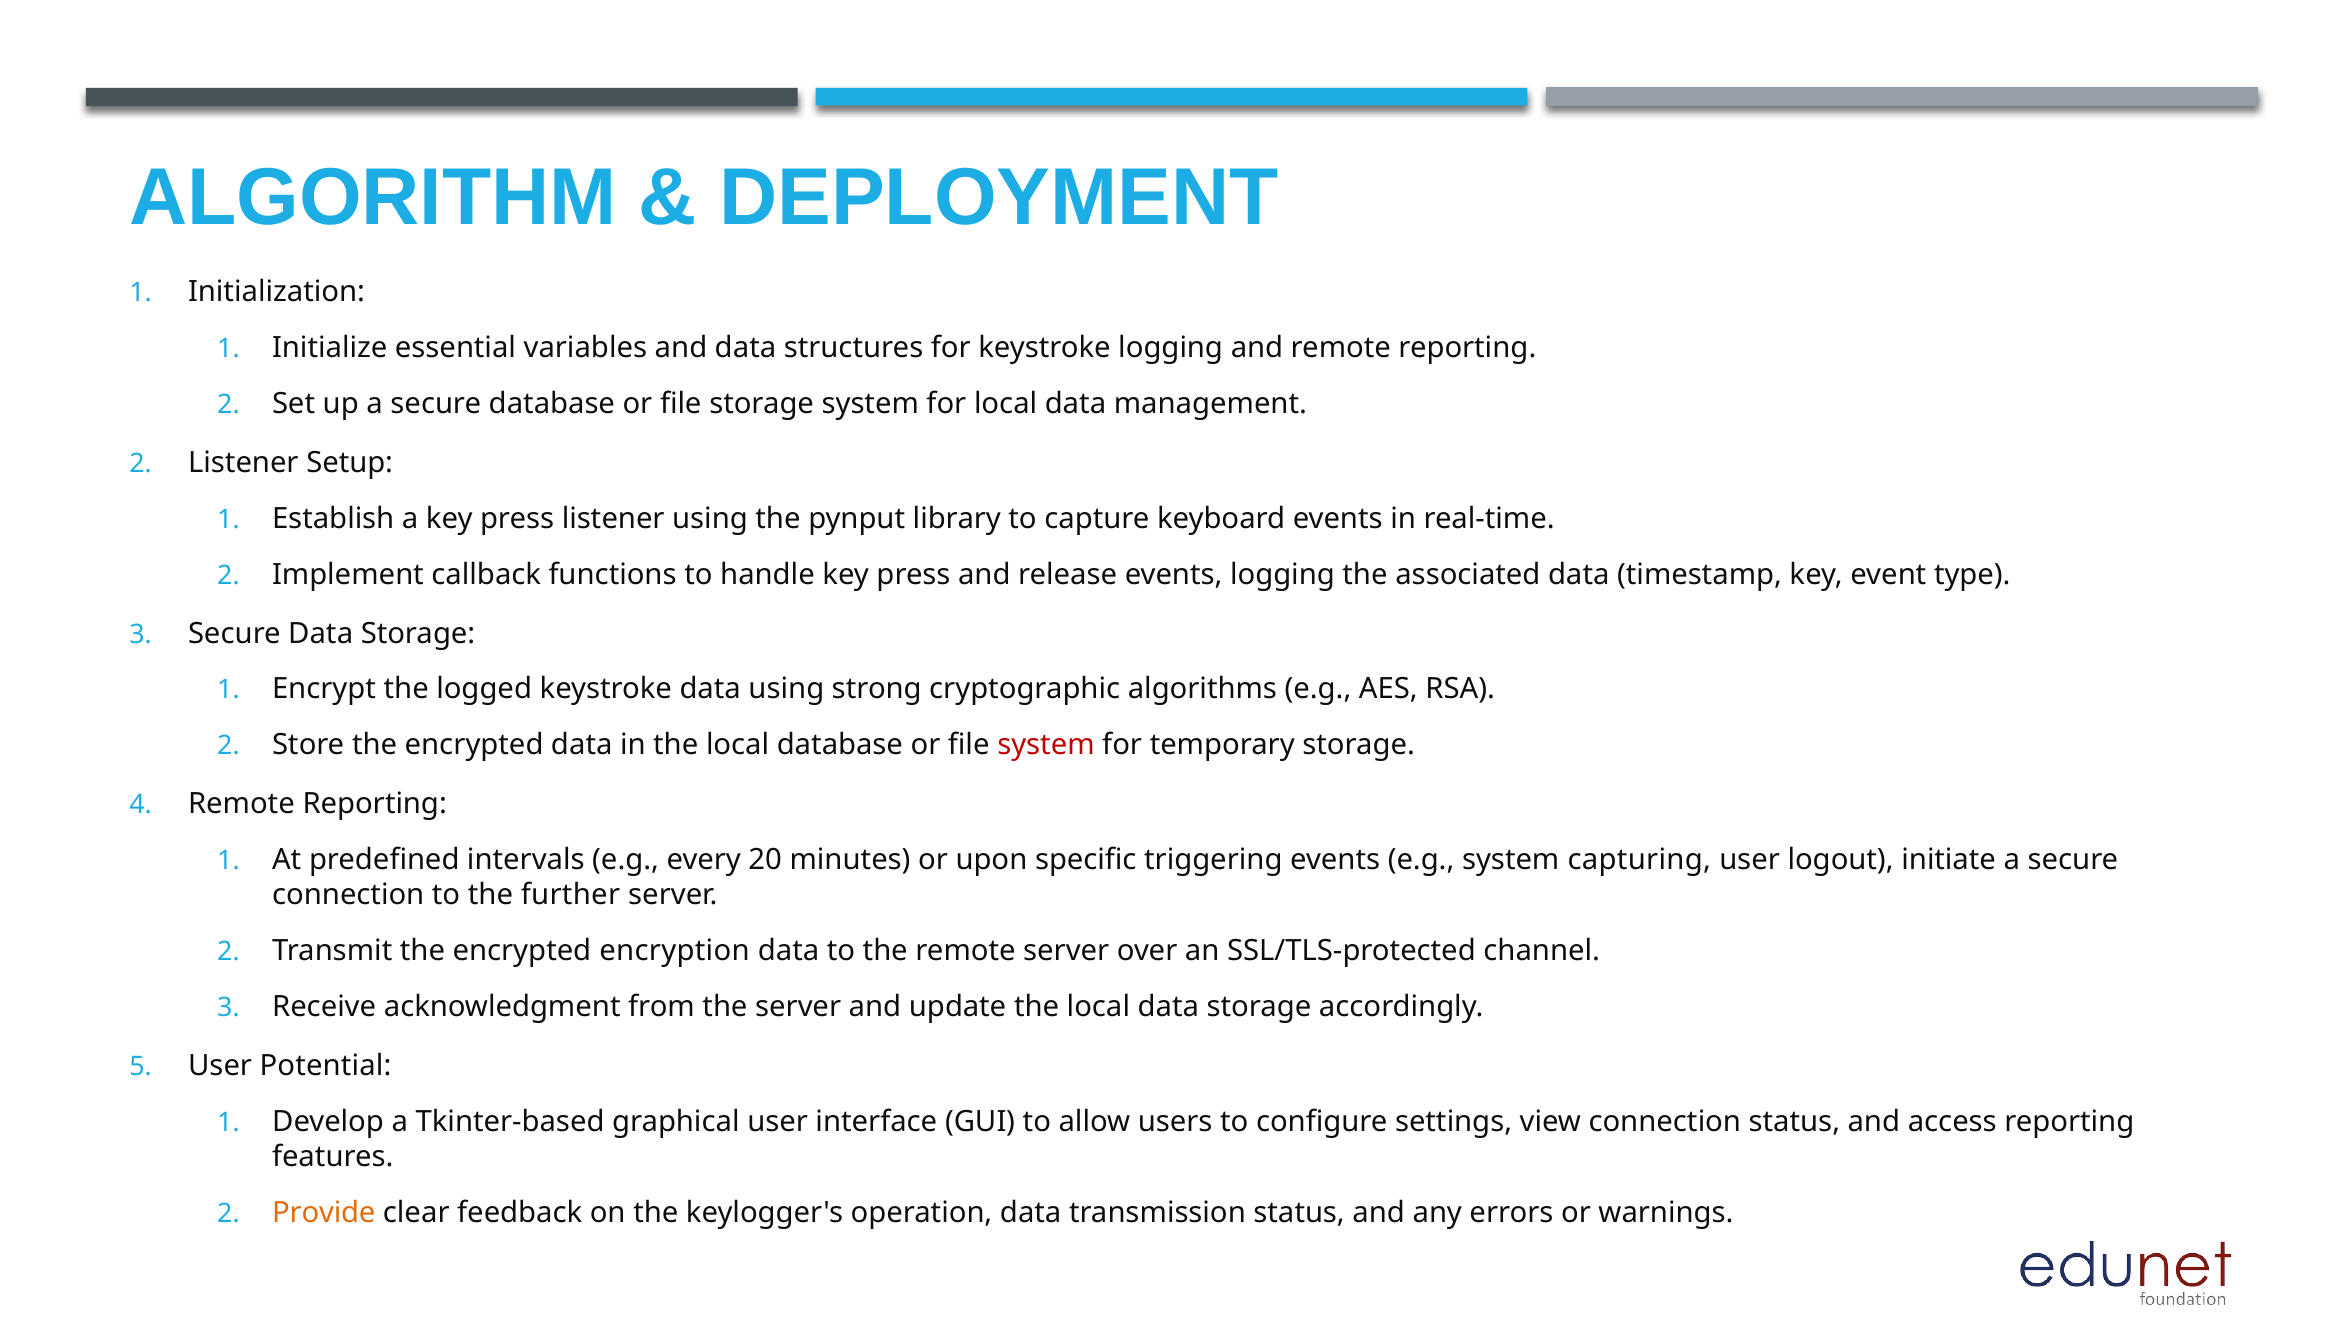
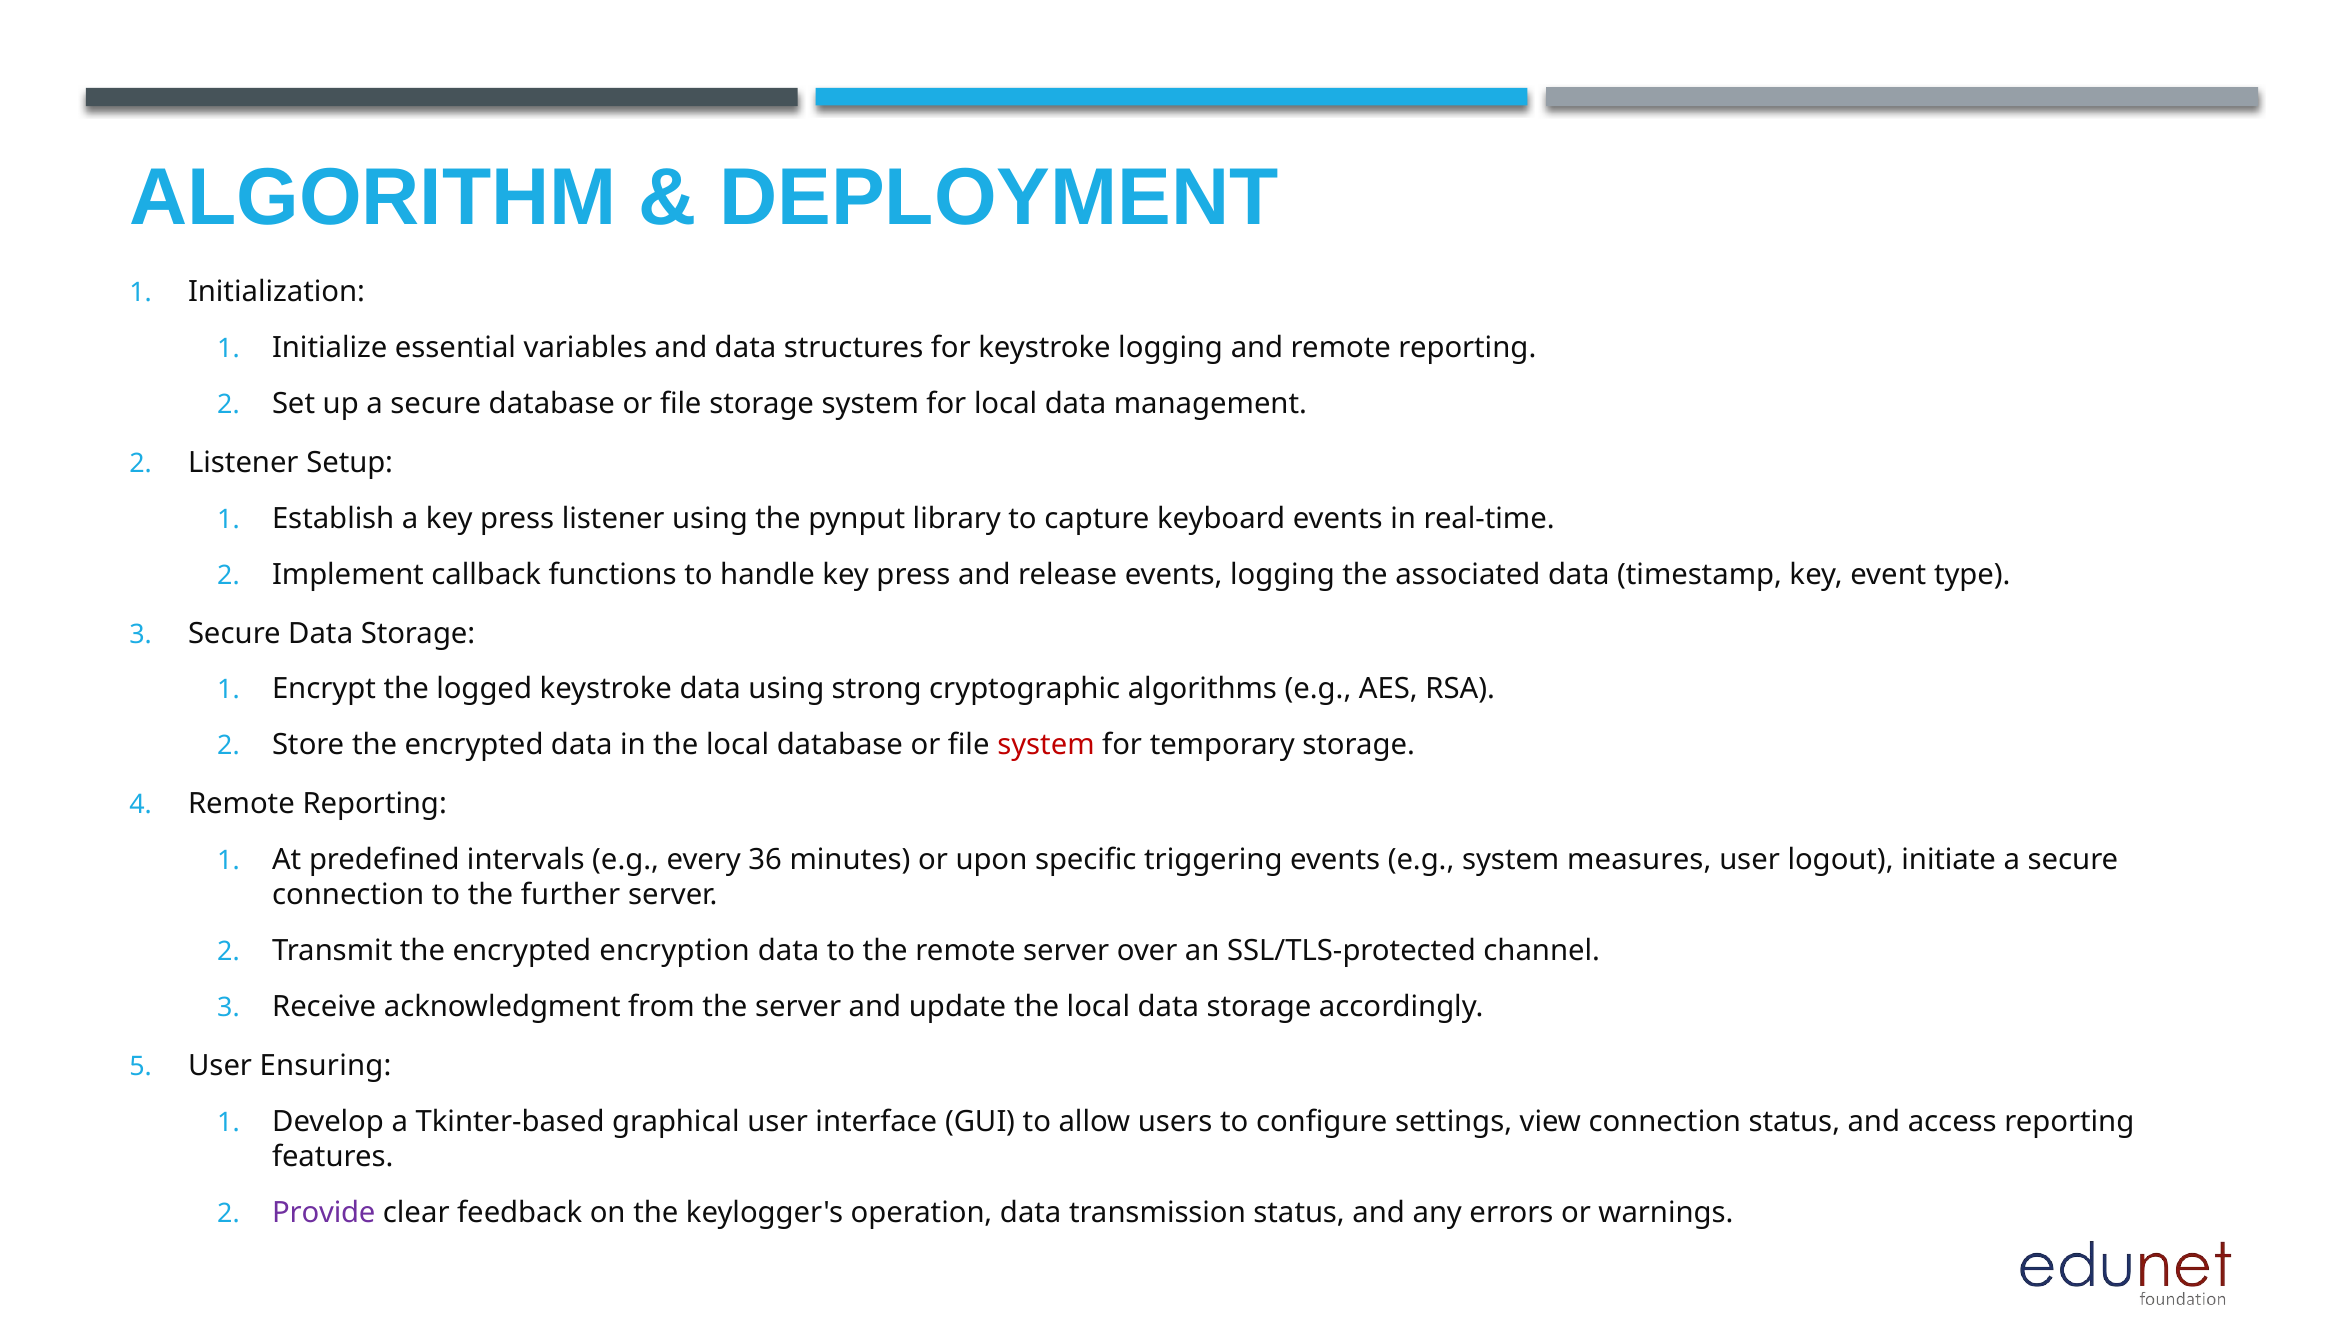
20: 20 -> 36
capturing: capturing -> measures
Potential: Potential -> Ensuring
Provide colour: orange -> purple
